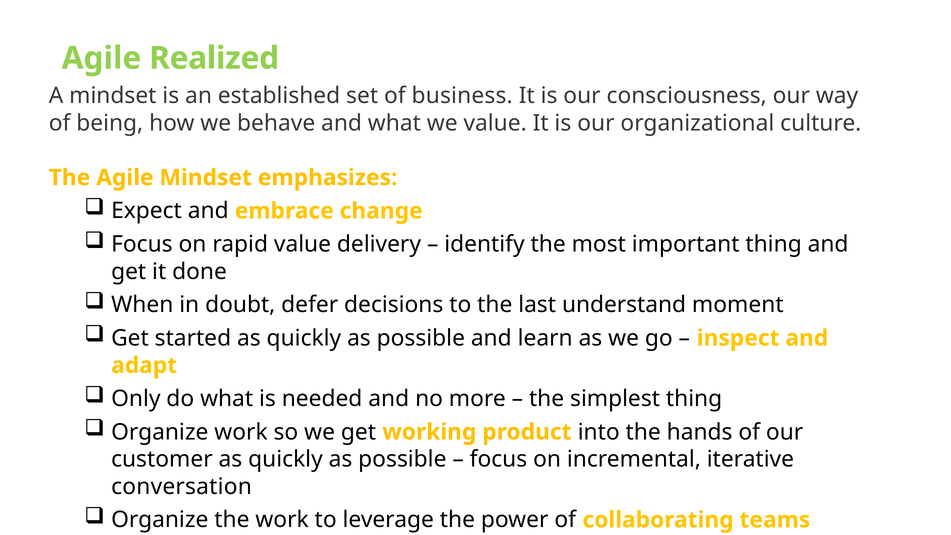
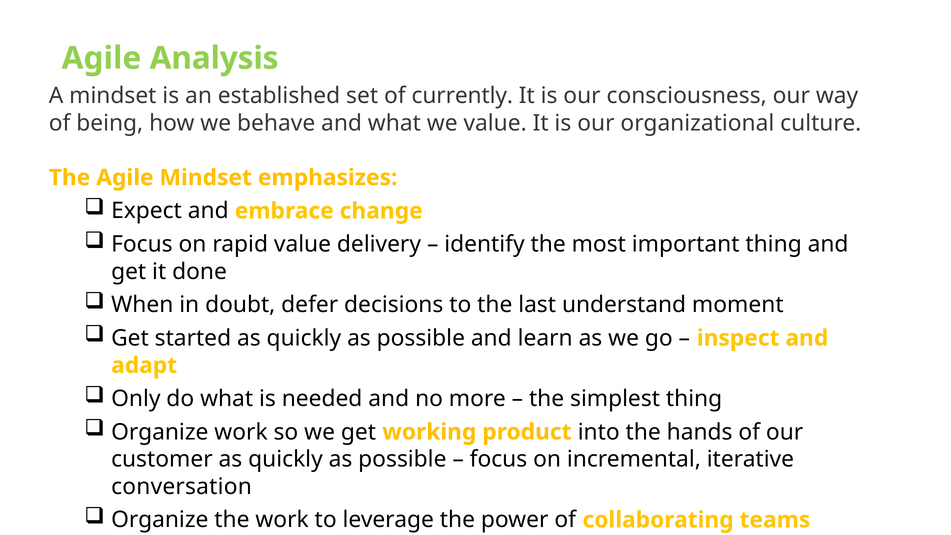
Realized: Realized -> Analysis
business: business -> currently
